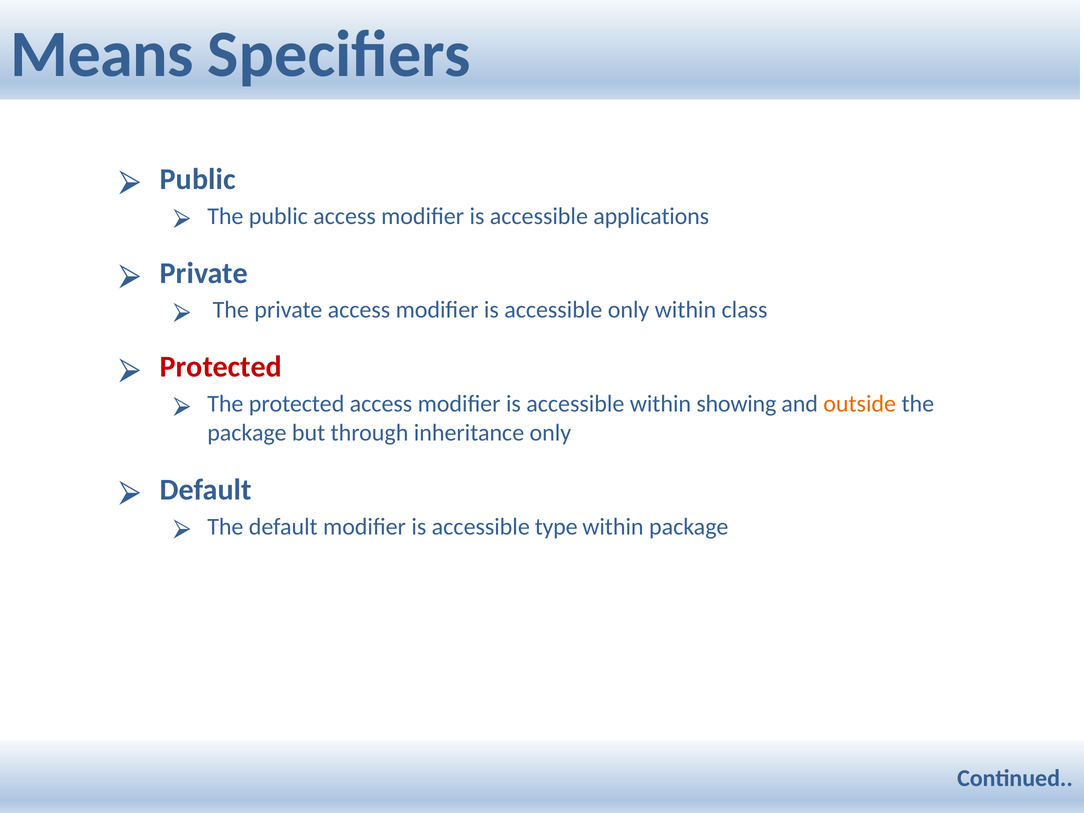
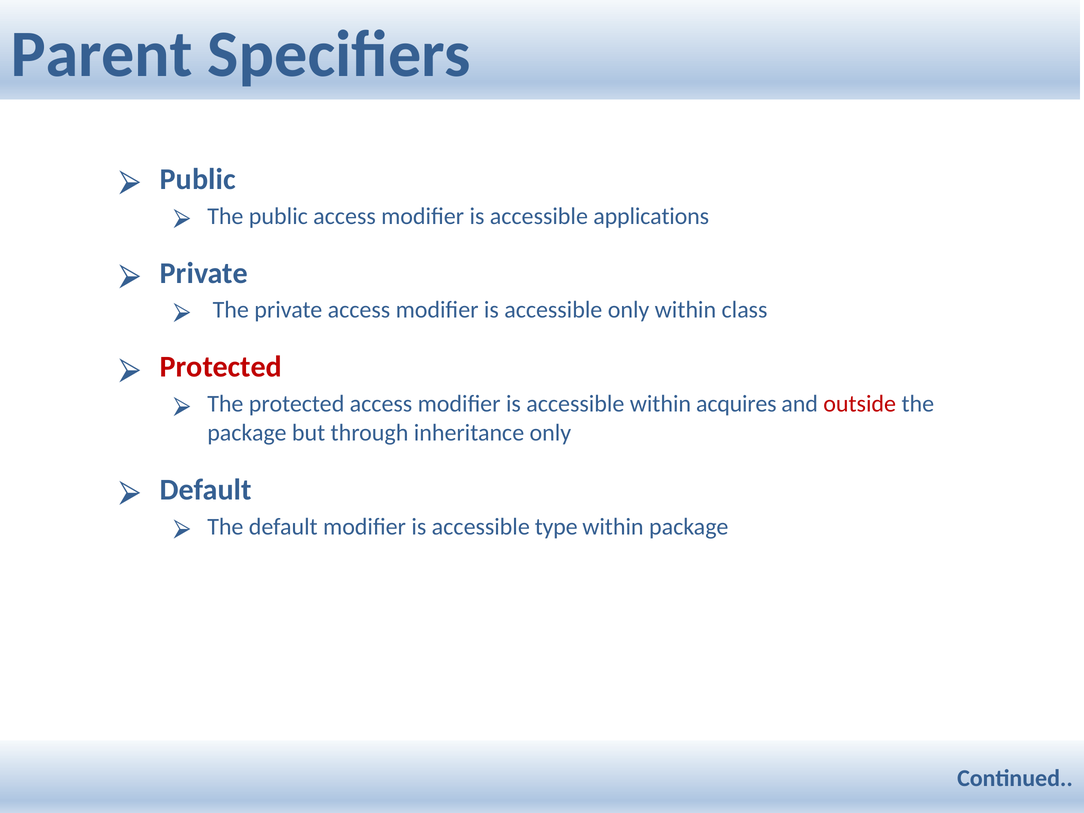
Means: Means -> Parent
showing: showing -> acquires
outside colour: orange -> red
